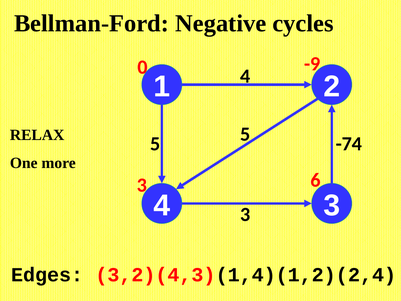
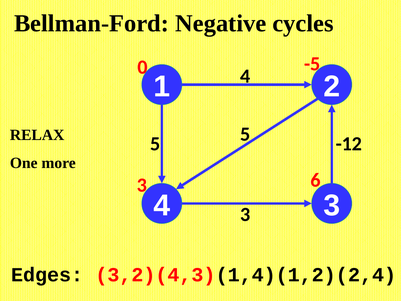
-9: -9 -> -5
-74: -74 -> -12
